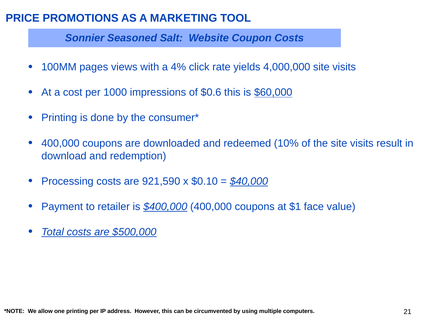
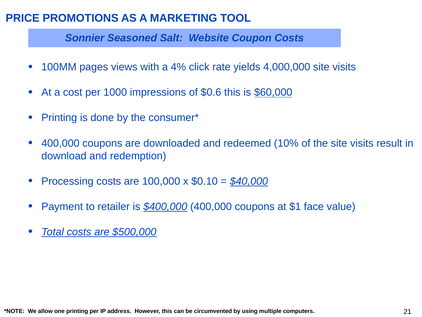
921,590: 921,590 -> 100,000
